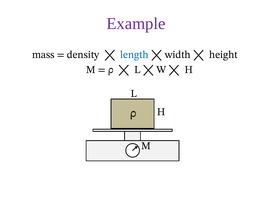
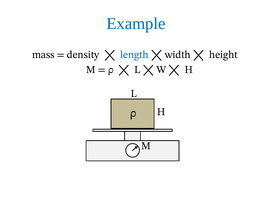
Example colour: purple -> blue
